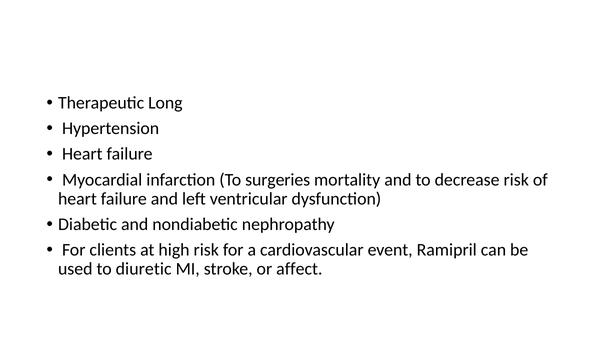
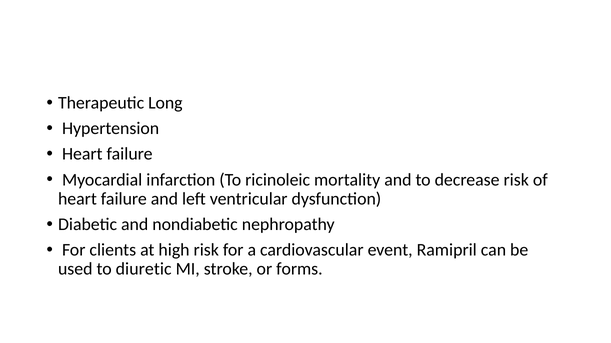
surgeries: surgeries -> ricinoleic
affect: affect -> forms
